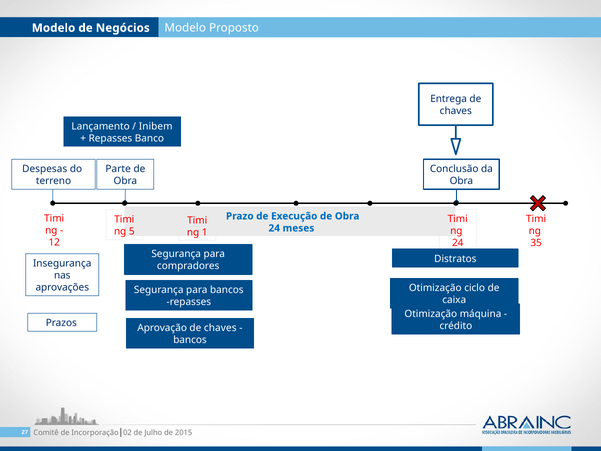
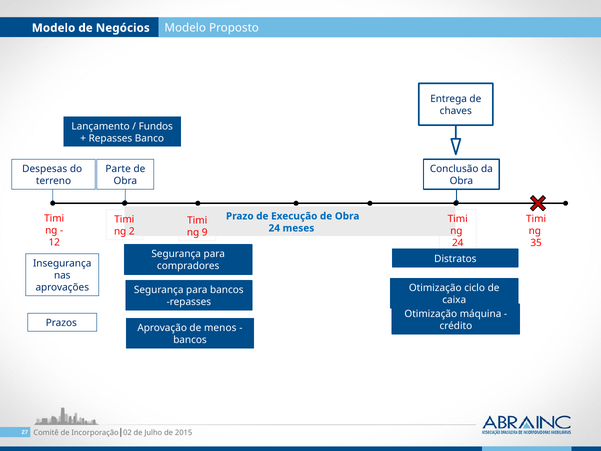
Inibem: Inibem -> Fundos
5: 5 -> 2
1: 1 -> 9
Aprovação de chaves: chaves -> menos
